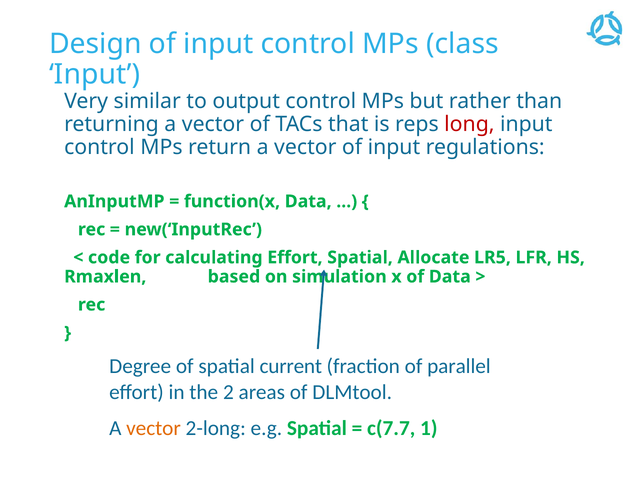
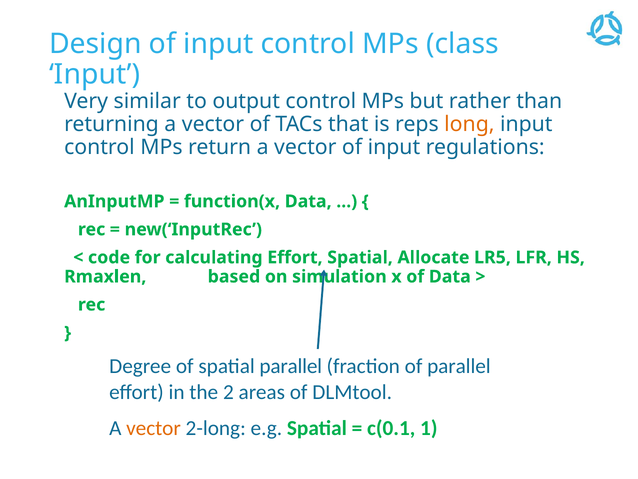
long colour: red -> orange
spatial current: current -> parallel
c(7.7: c(7.7 -> c(0.1
